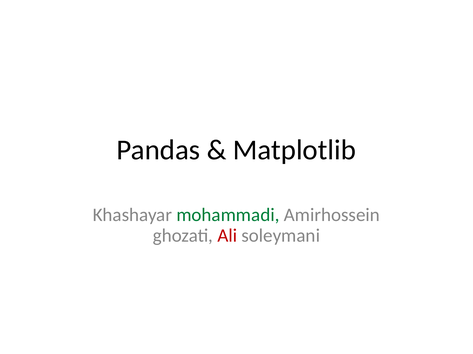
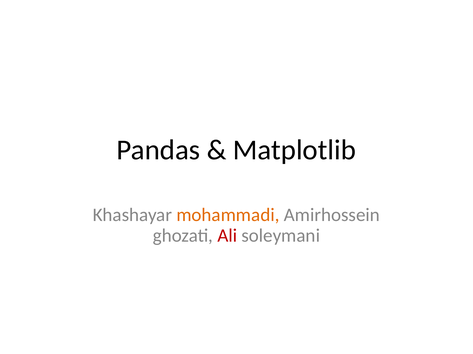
mohammadi colour: green -> orange
